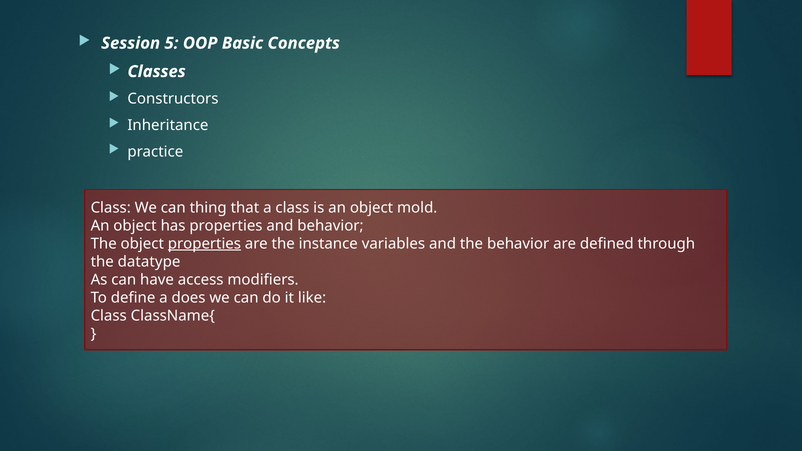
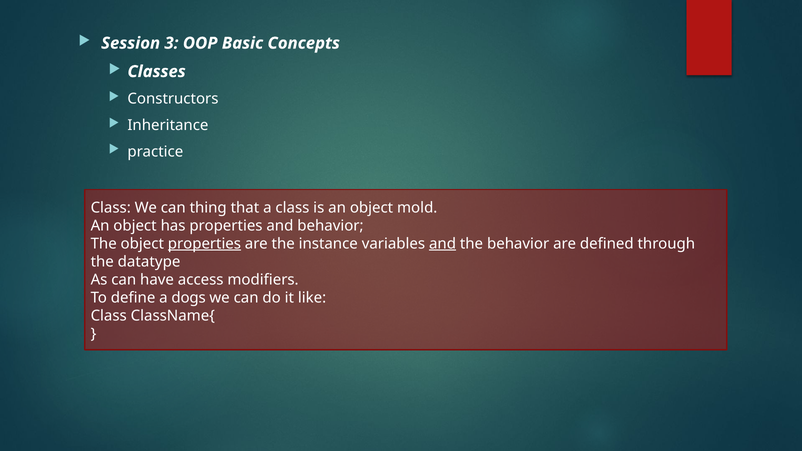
5: 5 -> 3
and at (443, 244) underline: none -> present
does: does -> dogs
